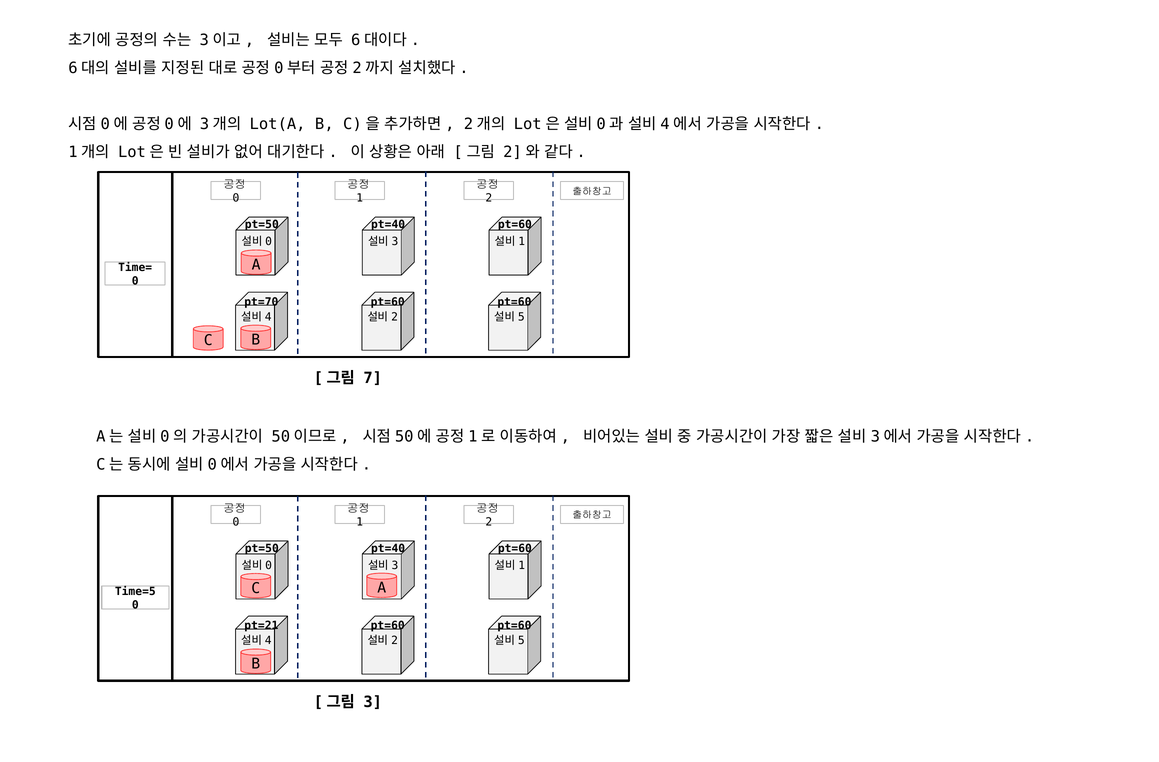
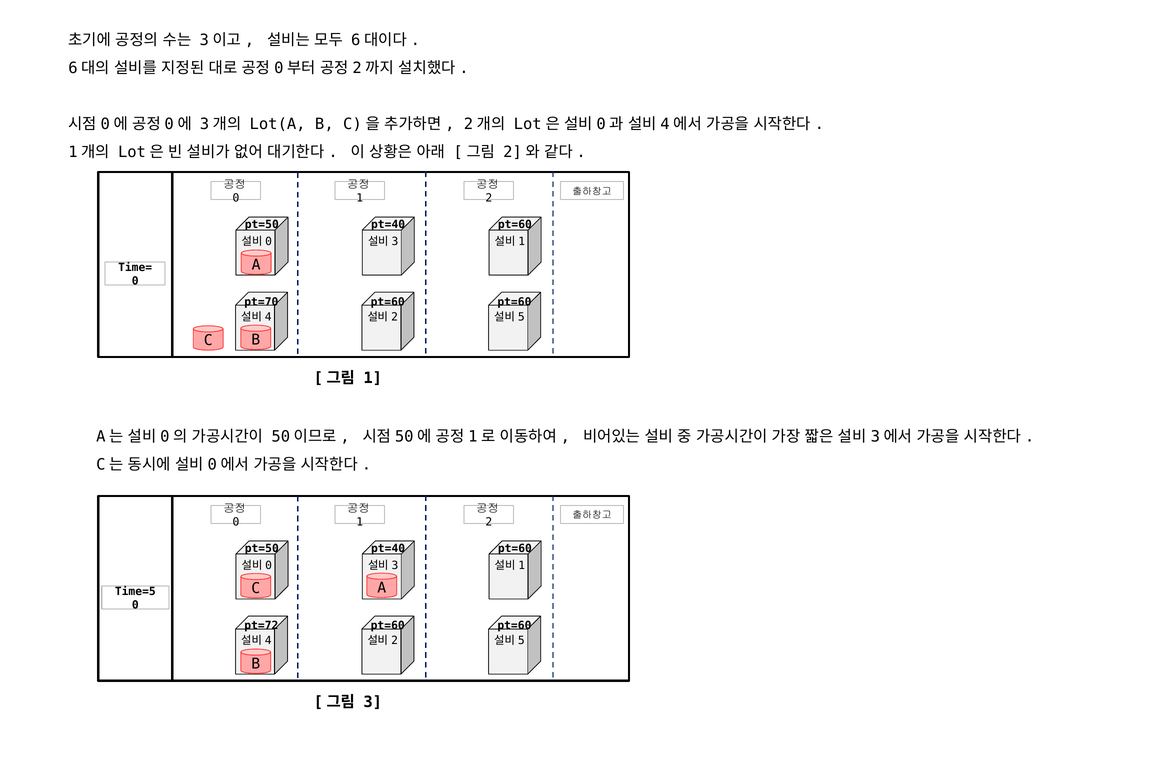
7 at (373, 378): 7 -> 1
pt=21: pt=21 -> pt=72
